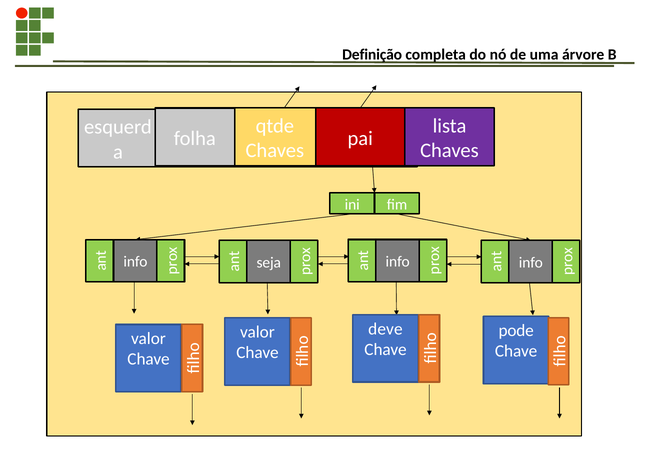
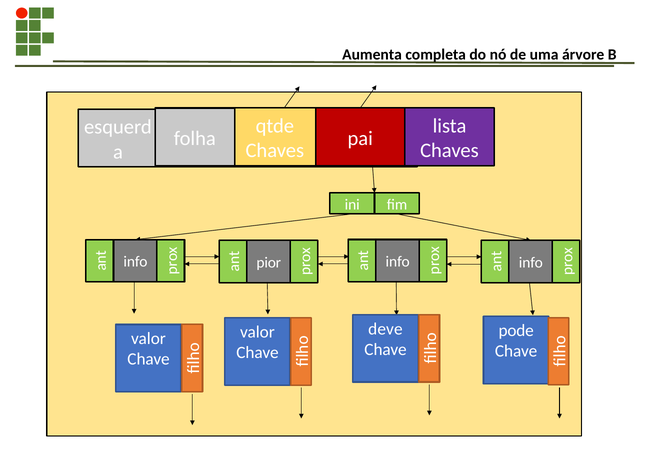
Definição: Definição -> Aumenta
seja: seja -> pior
